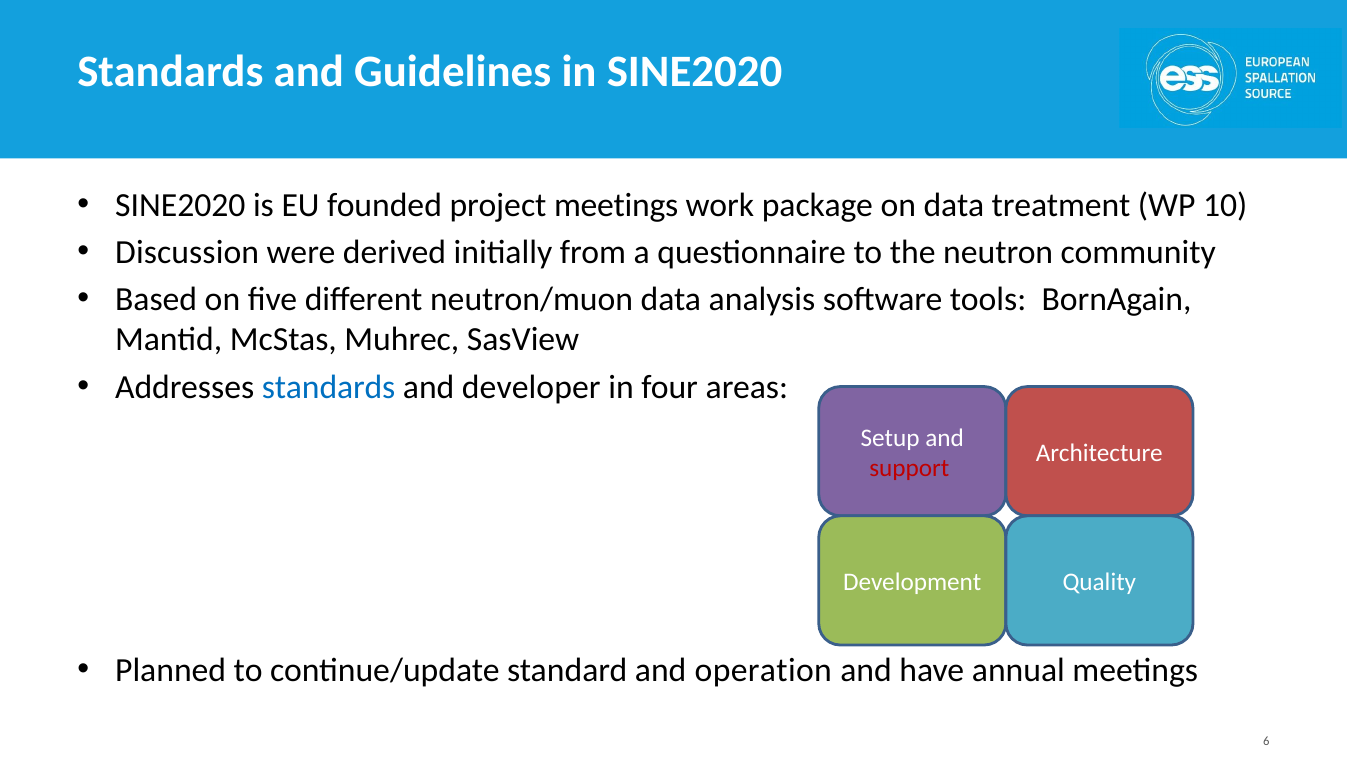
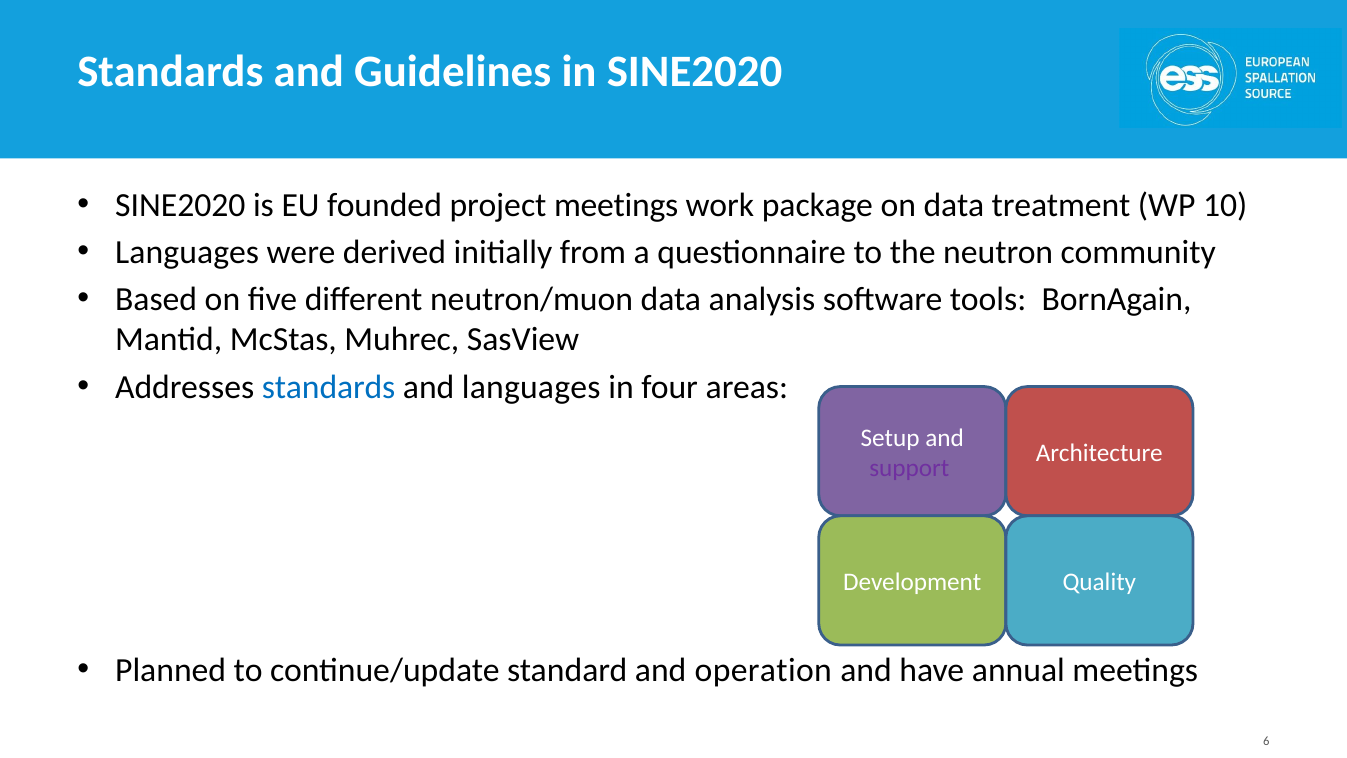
Discussion at (187, 252): Discussion -> Languages
and developer: developer -> languages
support colour: red -> purple
